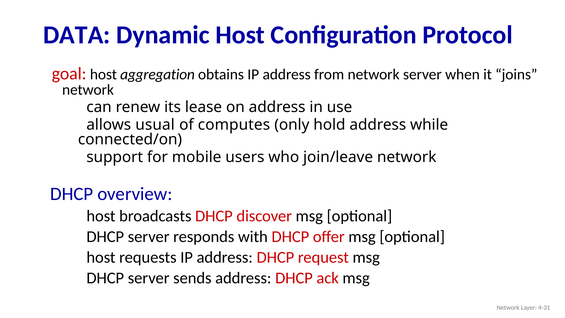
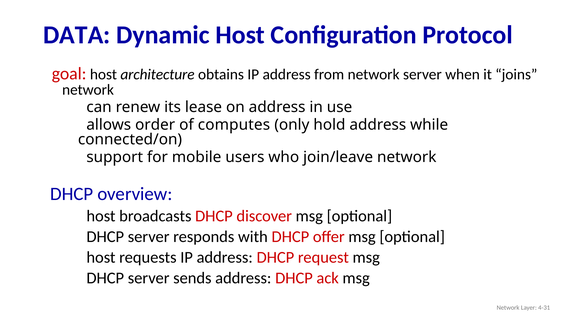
aggregation: aggregation -> architecture
usual: usual -> order
